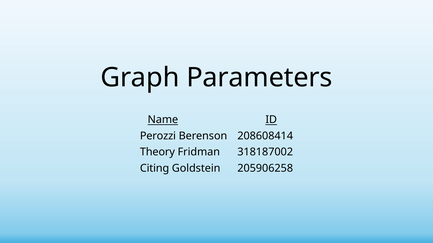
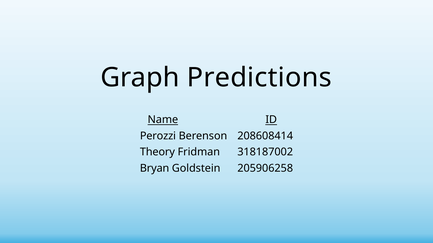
Parameters: Parameters -> Predictions
Citing: Citing -> Bryan
